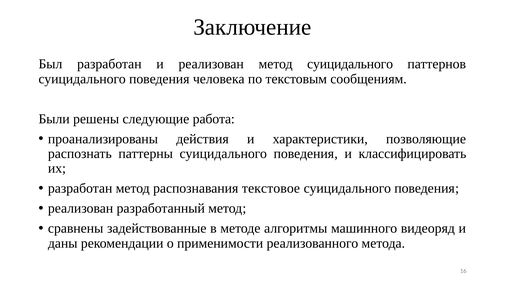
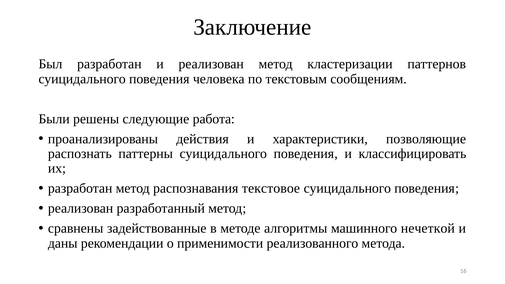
метод суицидального: суицидального -> кластеризации
видеоряд: видеоряд -> нечеткой
